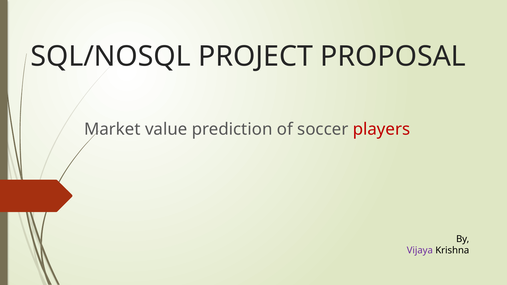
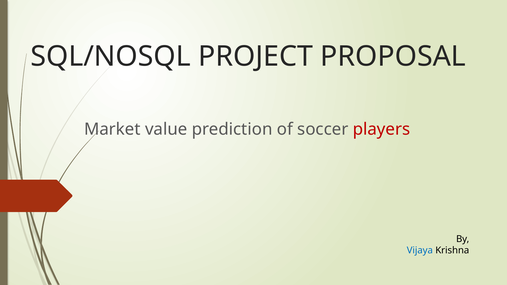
Vijaya colour: purple -> blue
